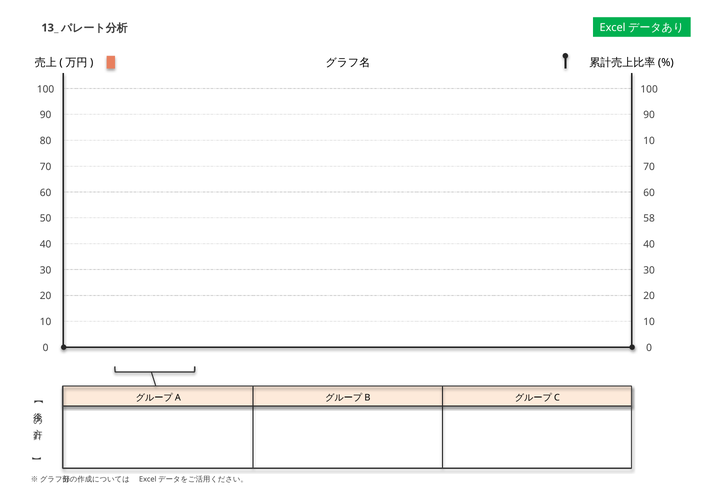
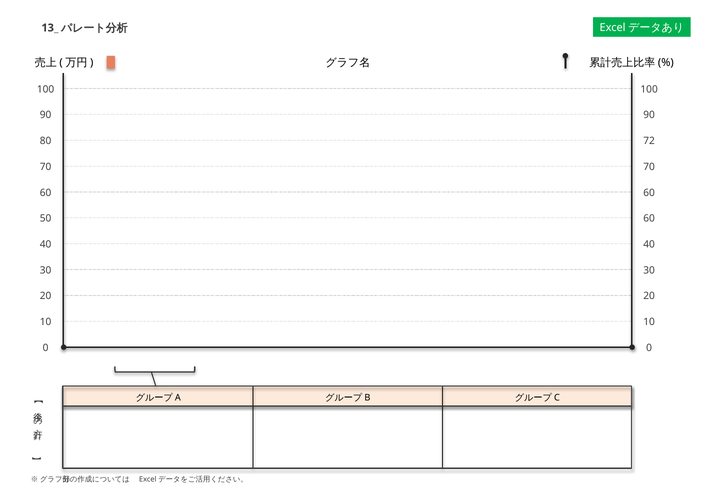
80 10: 10 -> 72
50 58: 58 -> 60
